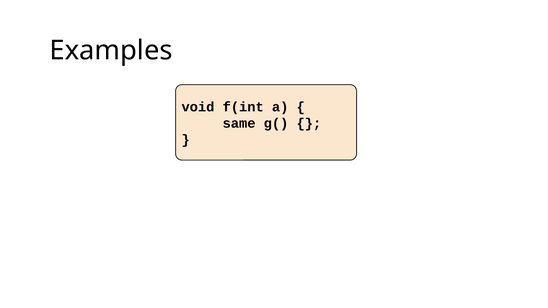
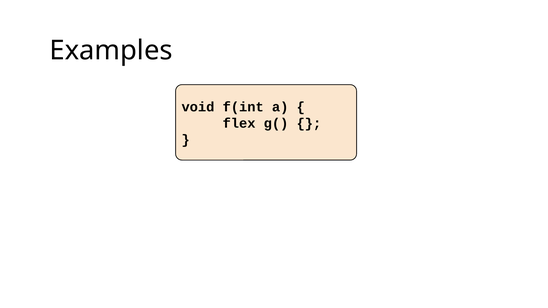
same: same -> flex
